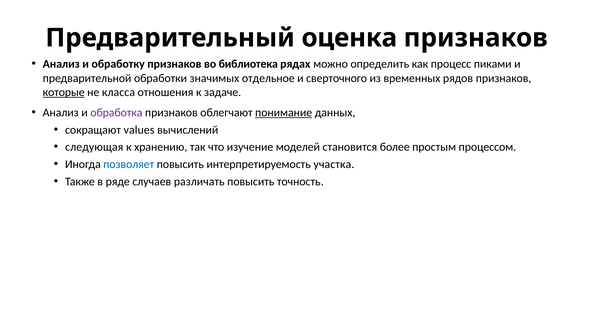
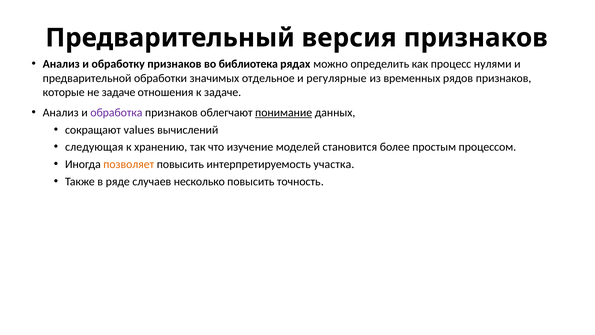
оценка: оценка -> версия
пиками: пиками -> нулями
сверточного: сверточного -> регулярные
которые underline: present -> none
не класса: класса -> задаче
позволяет colour: blue -> orange
различать: различать -> несколько
